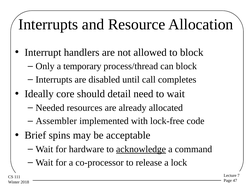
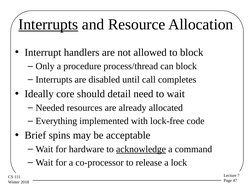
Interrupts at (48, 24) underline: none -> present
temporary: temporary -> procedure
Assembler: Assembler -> Everything
